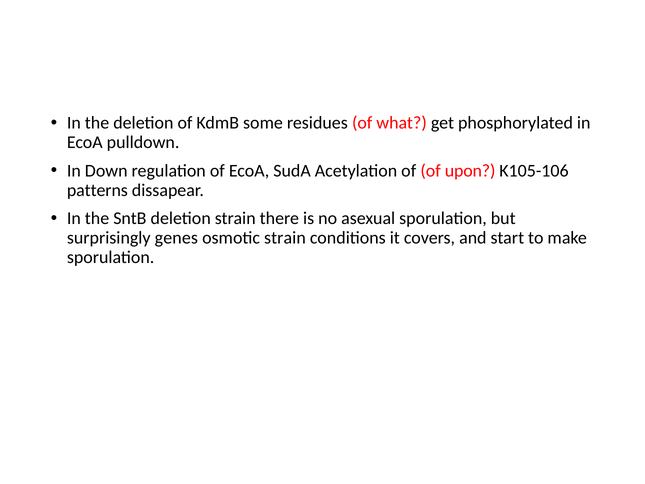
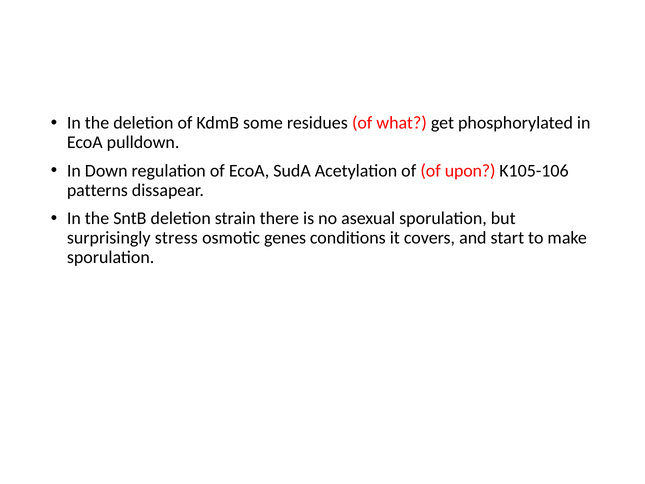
genes: genes -> stress
osmotic strain: strain -> genes
